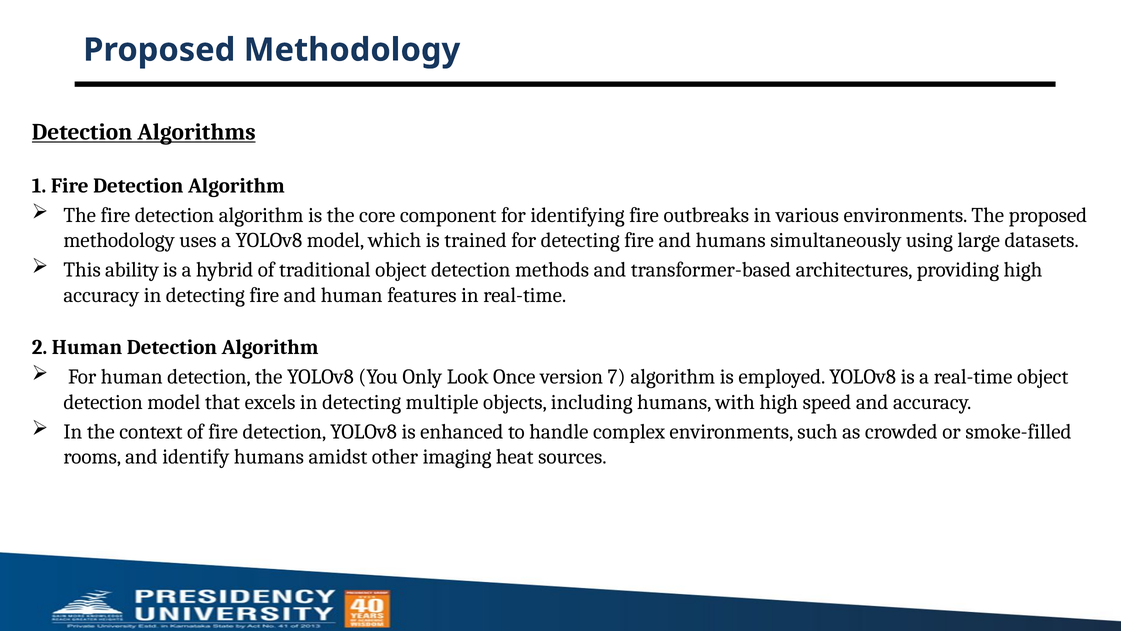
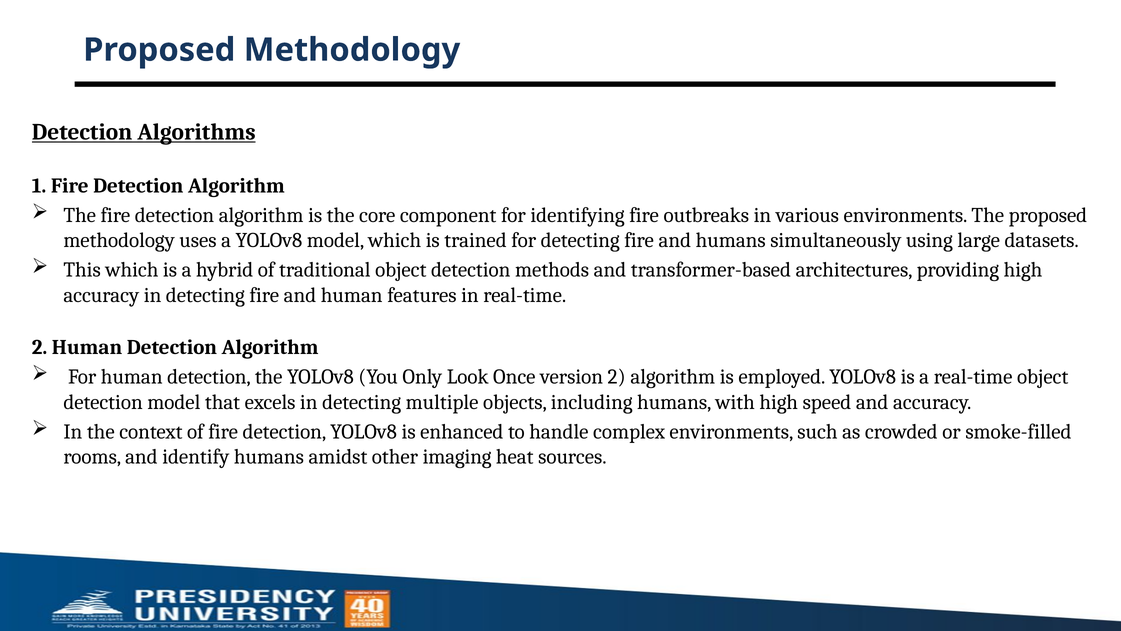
This ability: ability -> which
version 7: 7 -> 2
